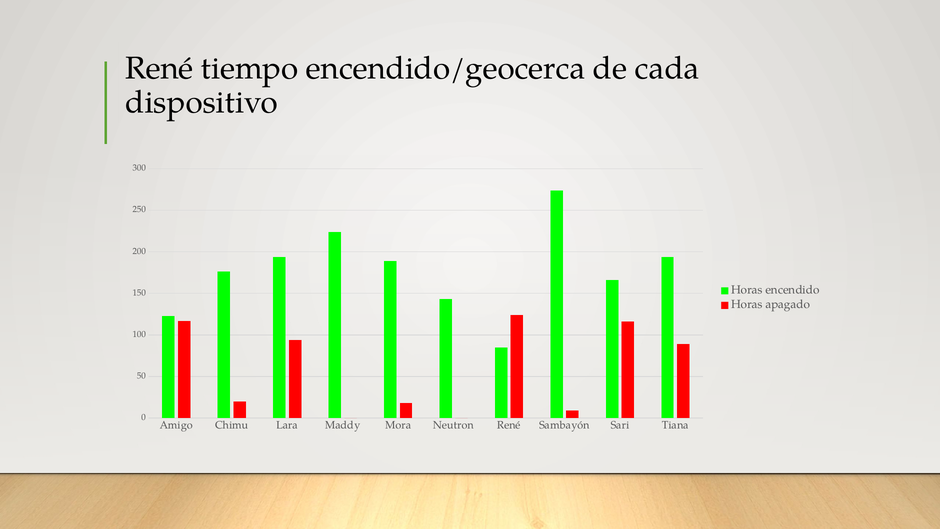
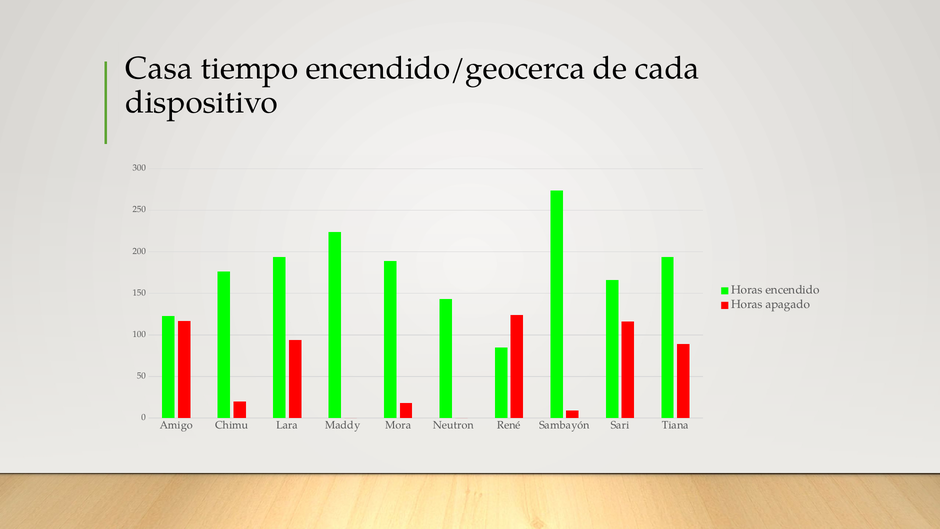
René at (159, 68): René -> Casa
